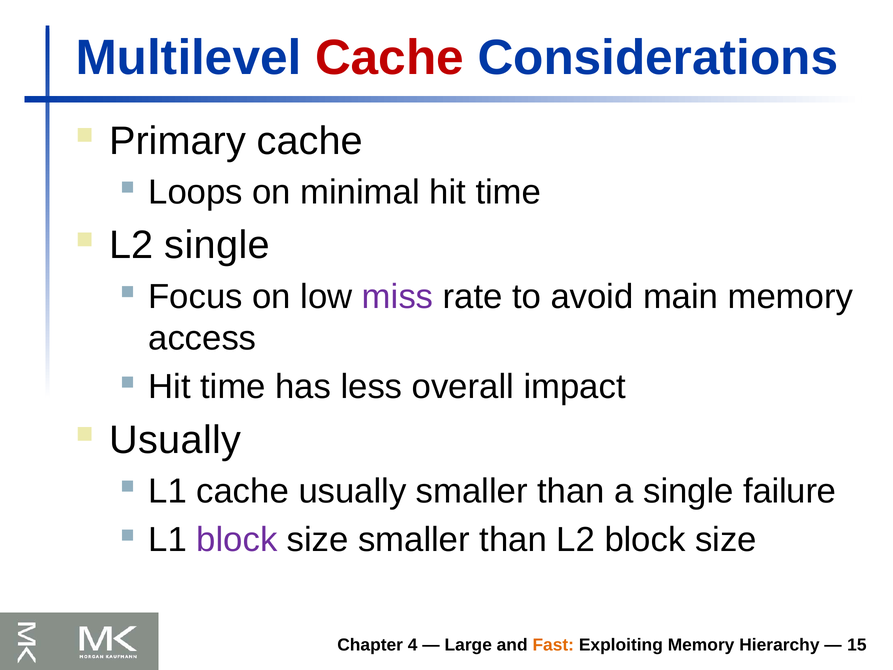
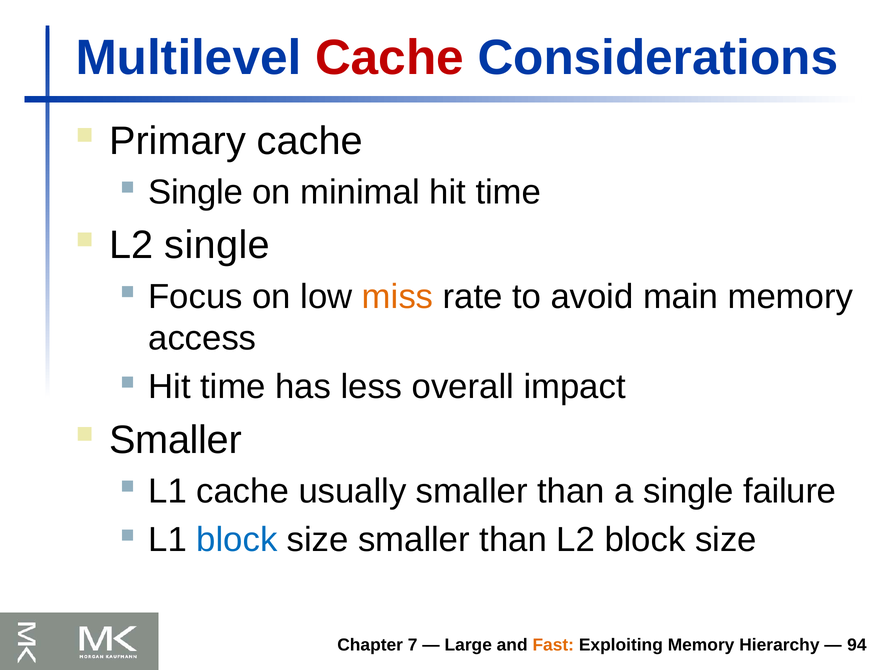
Loops at (196, 192): Loops -> Single
miss colour: purple -> orange
Usually at (175, 440): Usually -> Smaller
block at (237, 540) colour: purple -> blue
4: 4 -> 7
15: 15 -> 94
